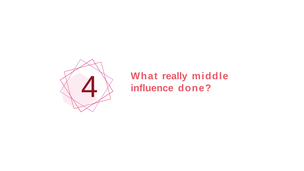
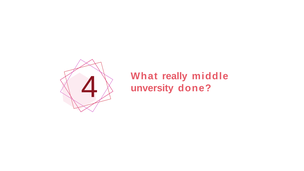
influence: influence -> unversity
